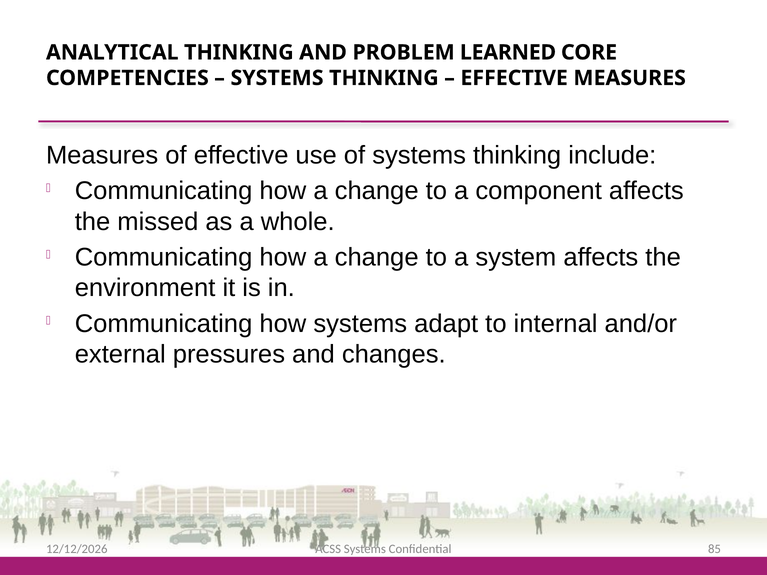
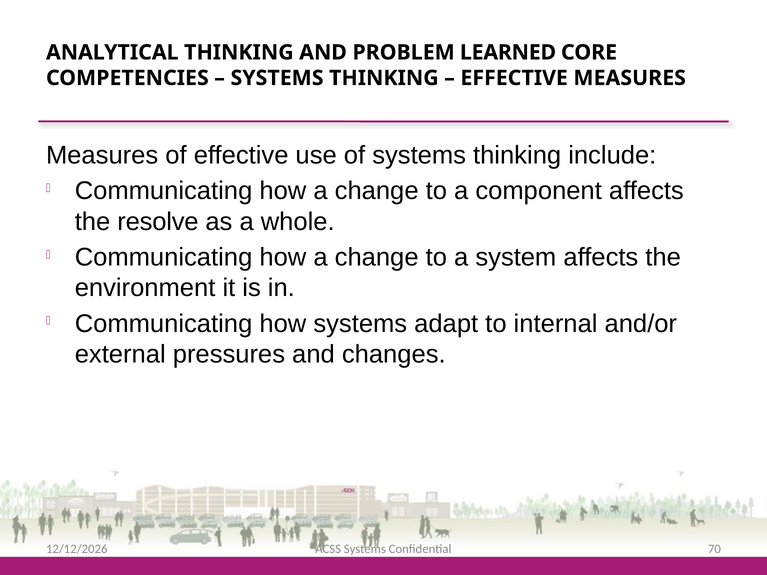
missed: missed -> resolve
85: 85 -> 70
